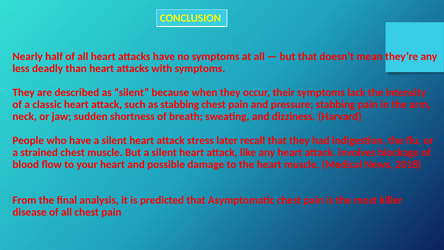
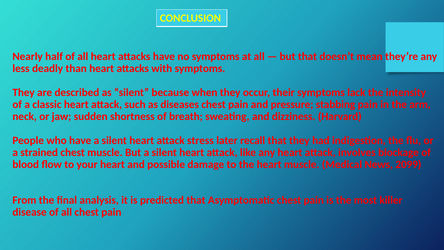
as stabbing: stabbing -> diseases
2018: 2018 -> 2099
